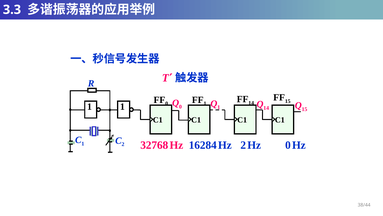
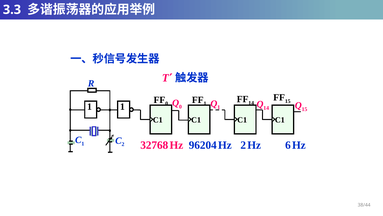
16284: 16284 -> 96204
Hz 0: 0 -> 6
